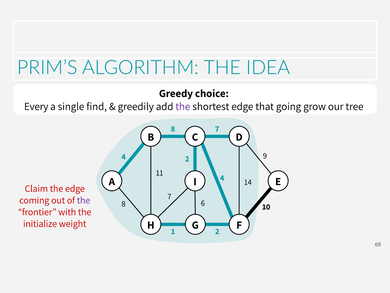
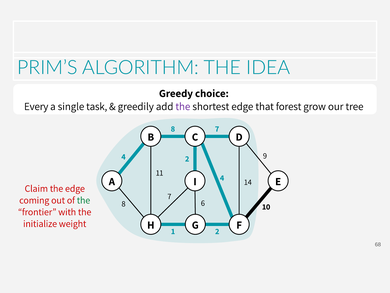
find: find -> task
going: going -> forest
the at (84, 200) colour: purple -> green
